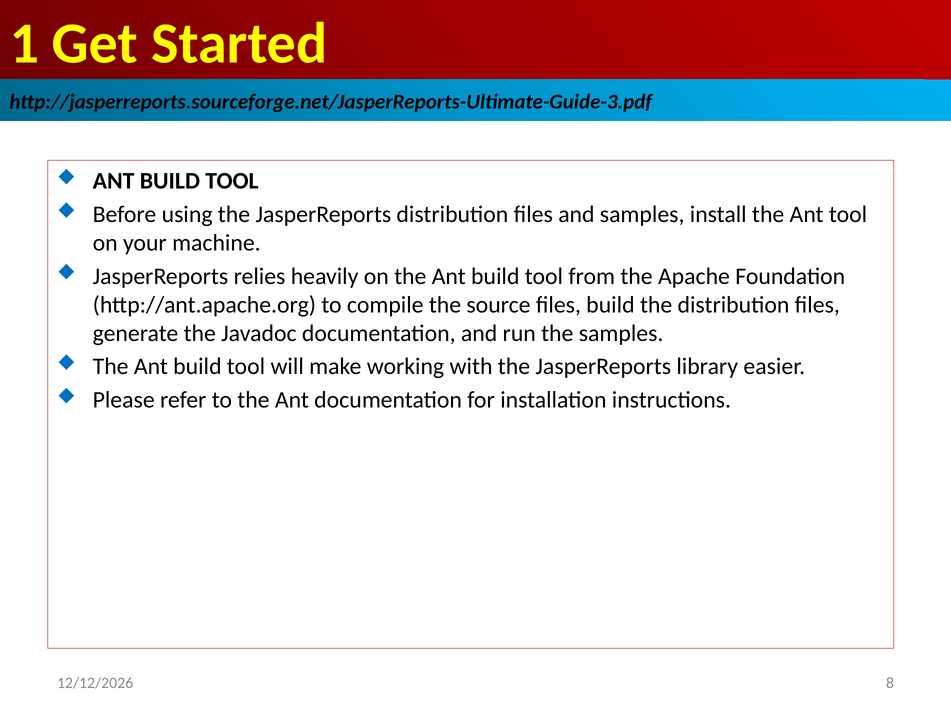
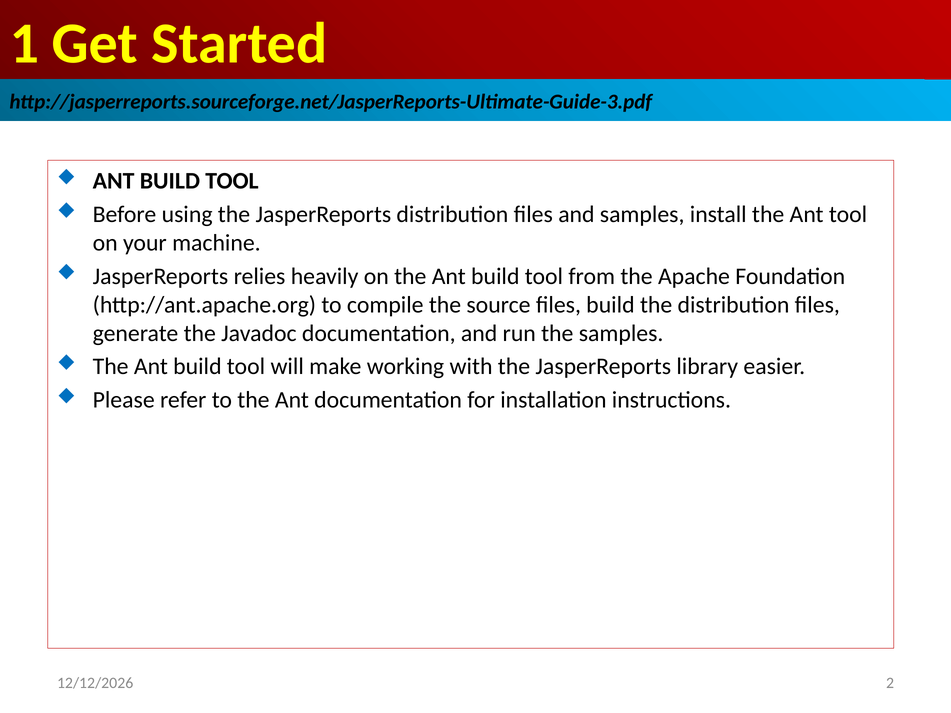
8: 8 -> 2
